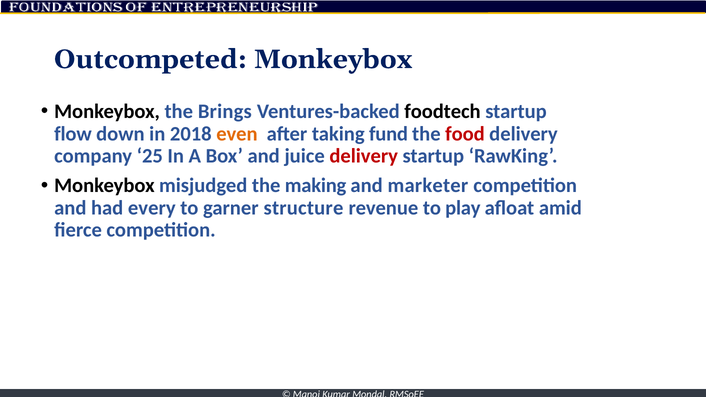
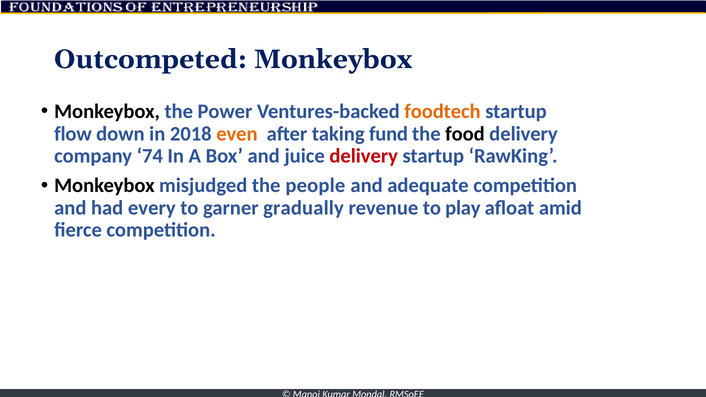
Brings: Brings -> Power
foodtech colour: black -> orange
food colour: red -> black
25: 25 -> 74
making: making -> people
marketer: marketer -> adequate
structure: structure -> gradually
